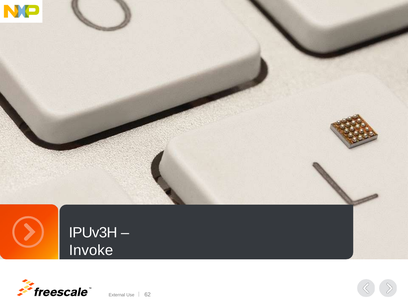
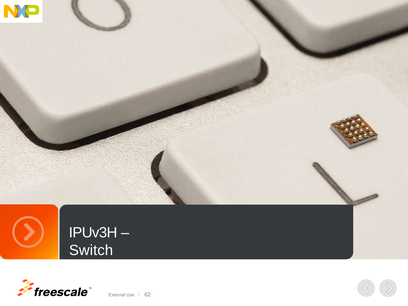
Invoke: Invoke -> Switch
